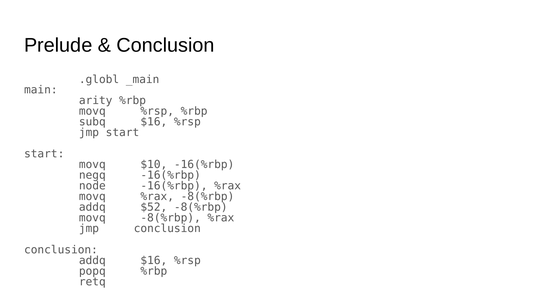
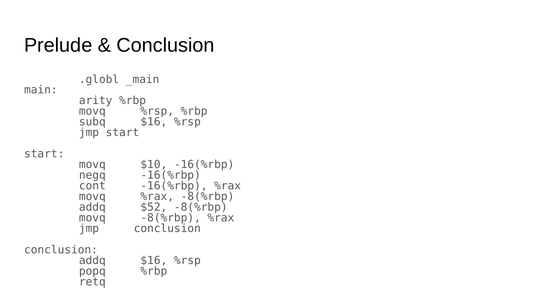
node: node -> cont
